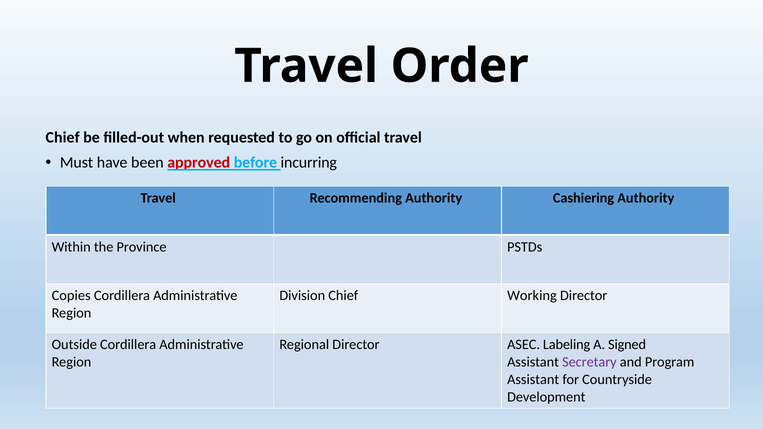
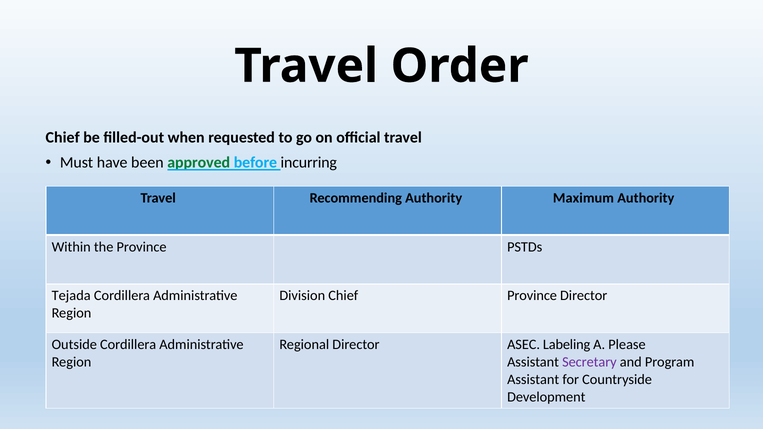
approved colour: red -> green
Cashiering: Cashiering -> Maximum
Copies: Copies -> Tejada
Chief Working: Working -> Province
Signed: Signed -> Please
